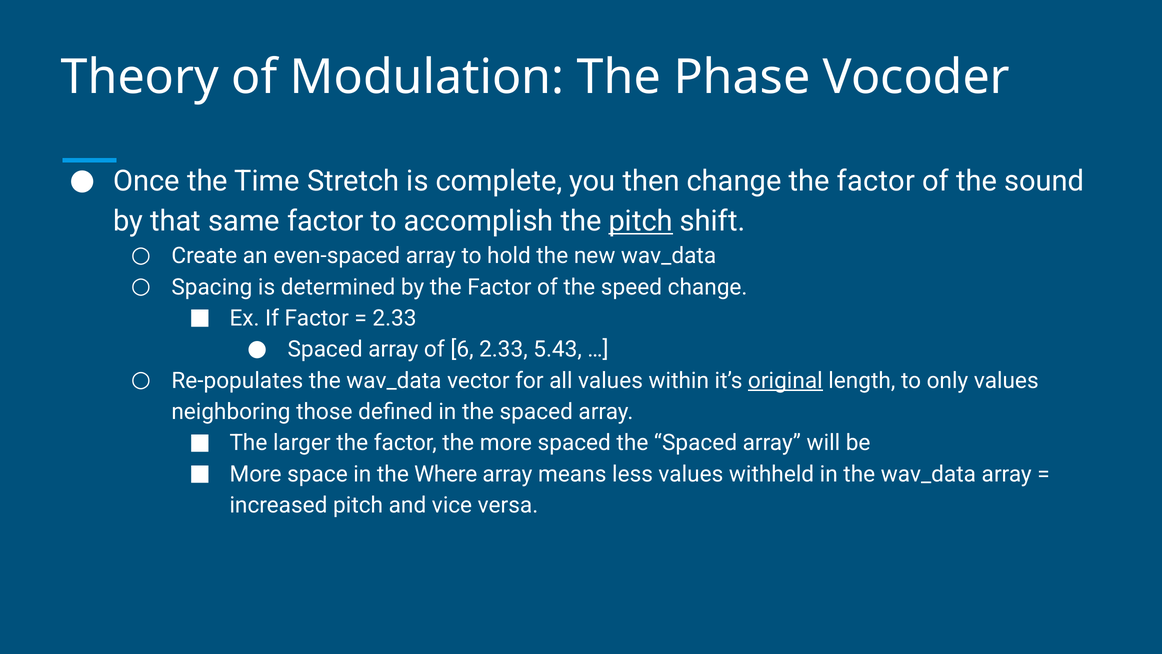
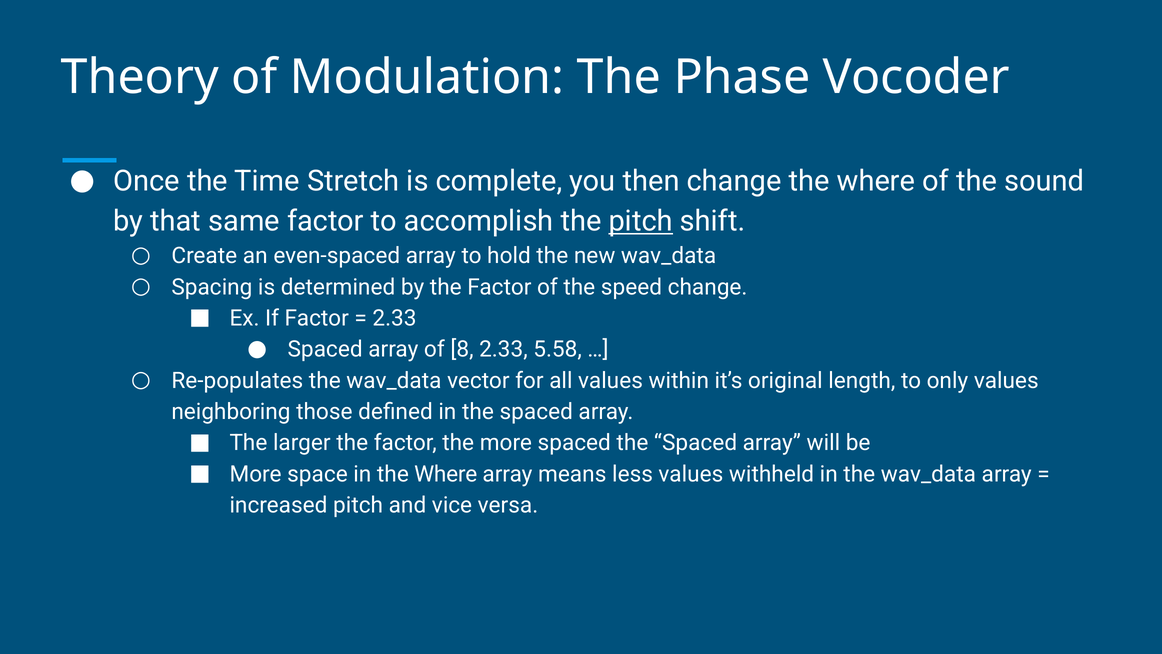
change the factor: factor -> where
6: 6 -> 8
5.43: 5.43 -> 5.58
original underline: present -> none
